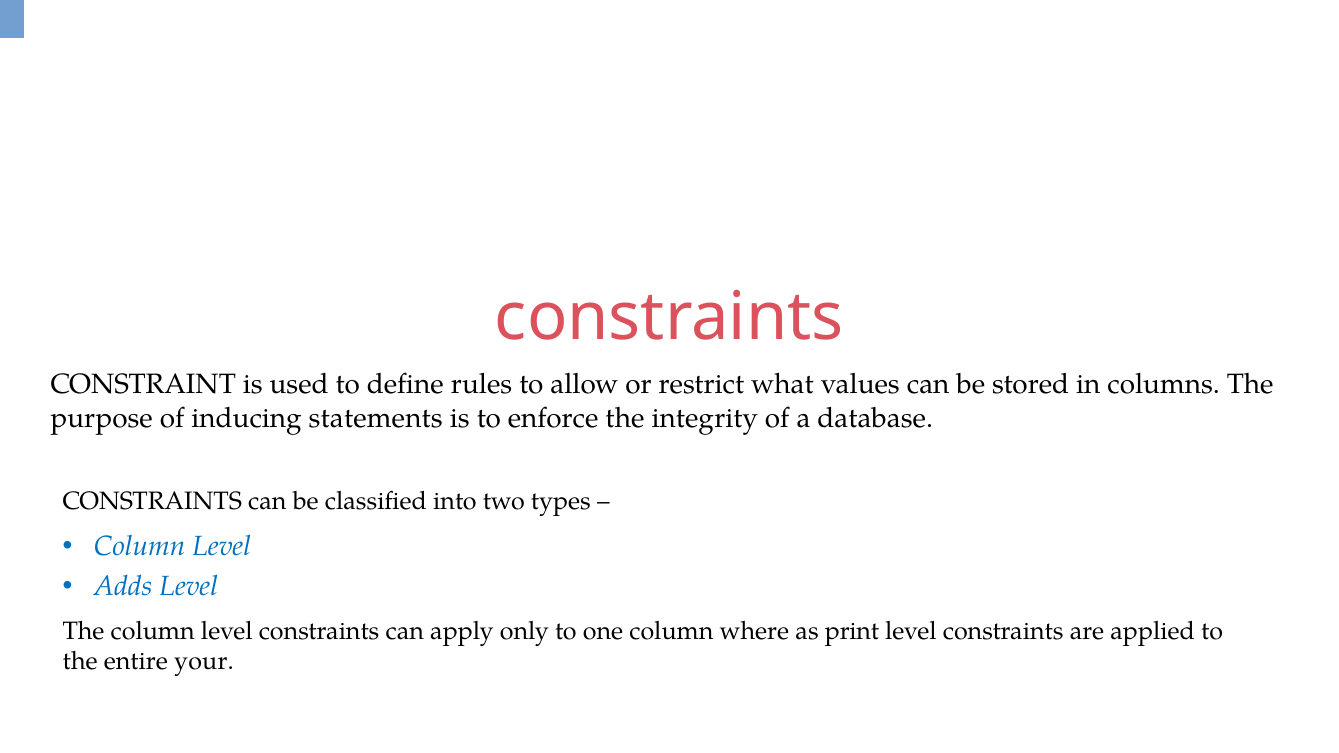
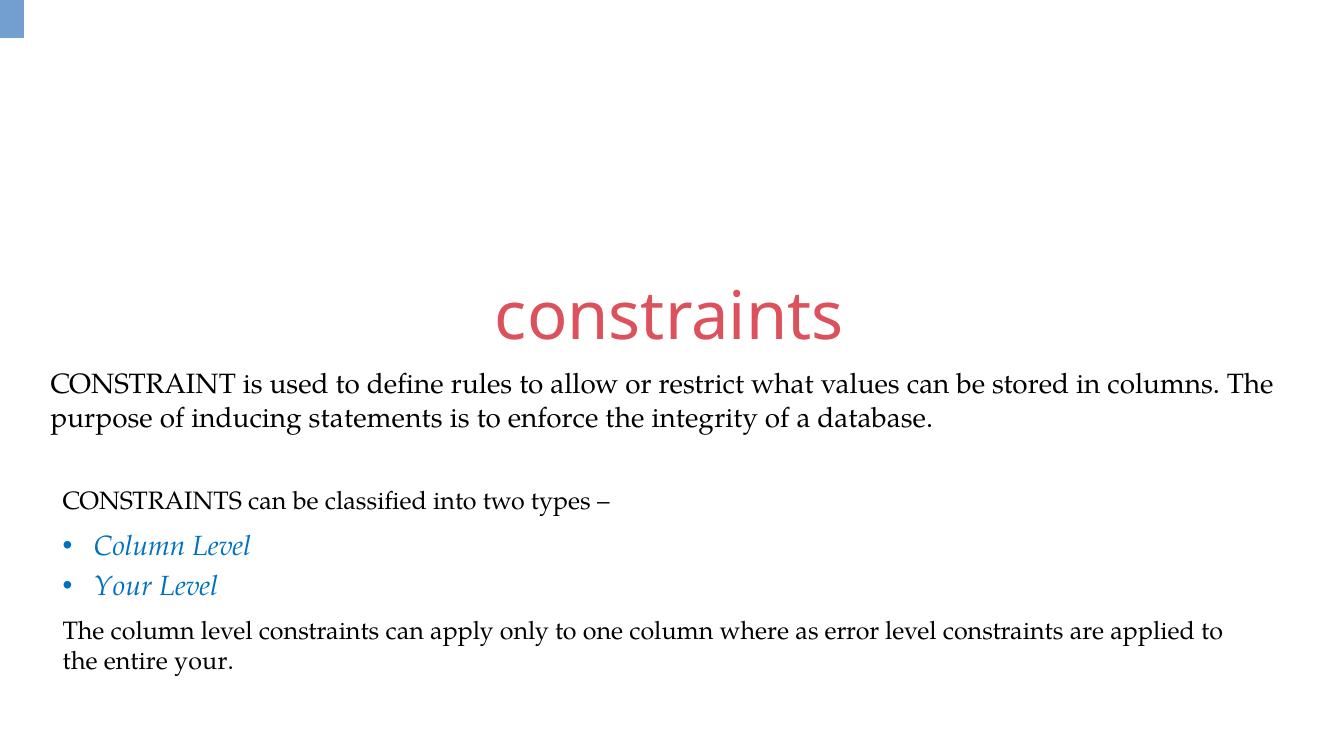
Adds at (123, 587): Adds -> Your
print: print -> error
